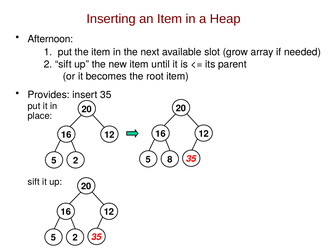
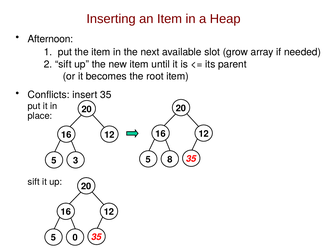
Provides: Provides -> Conflicts
2 at (76, 161): 2 -> 3
2 at (75, 238): 2 -> 0
